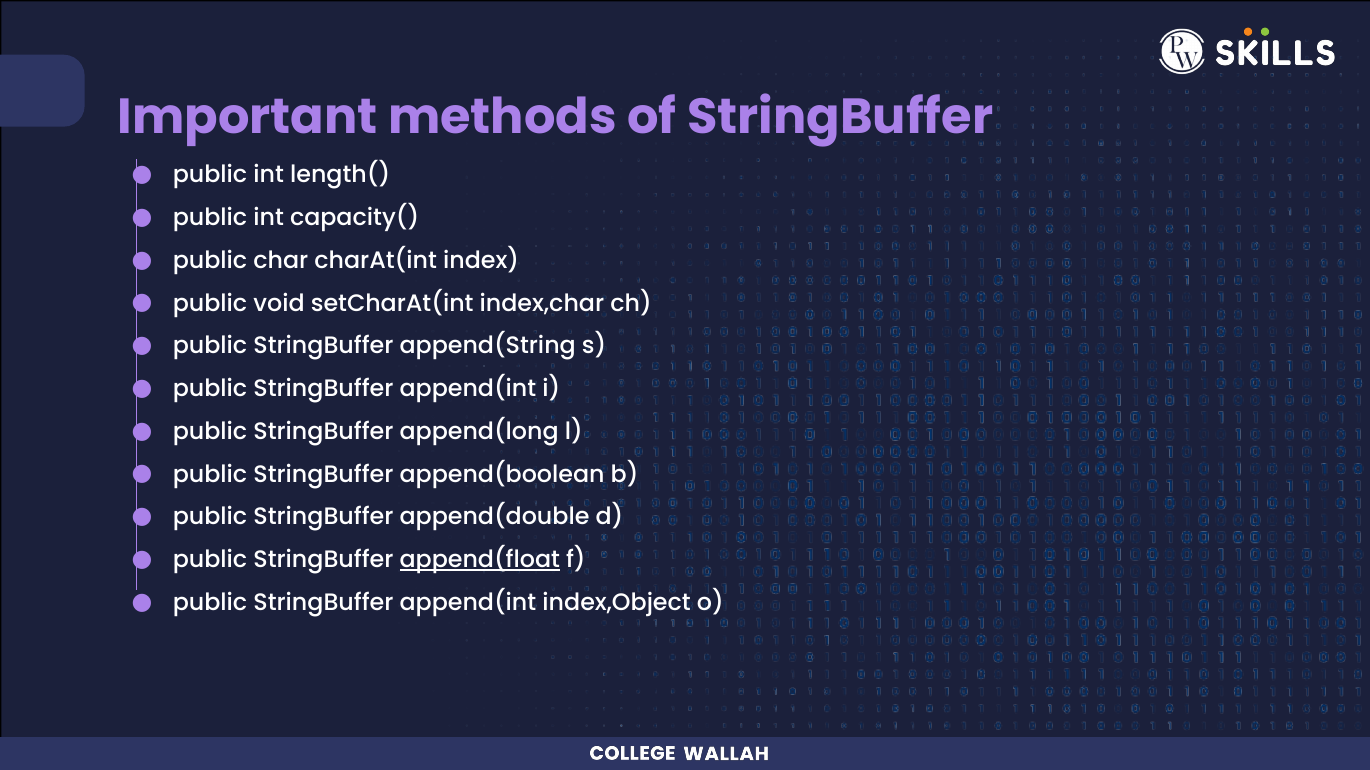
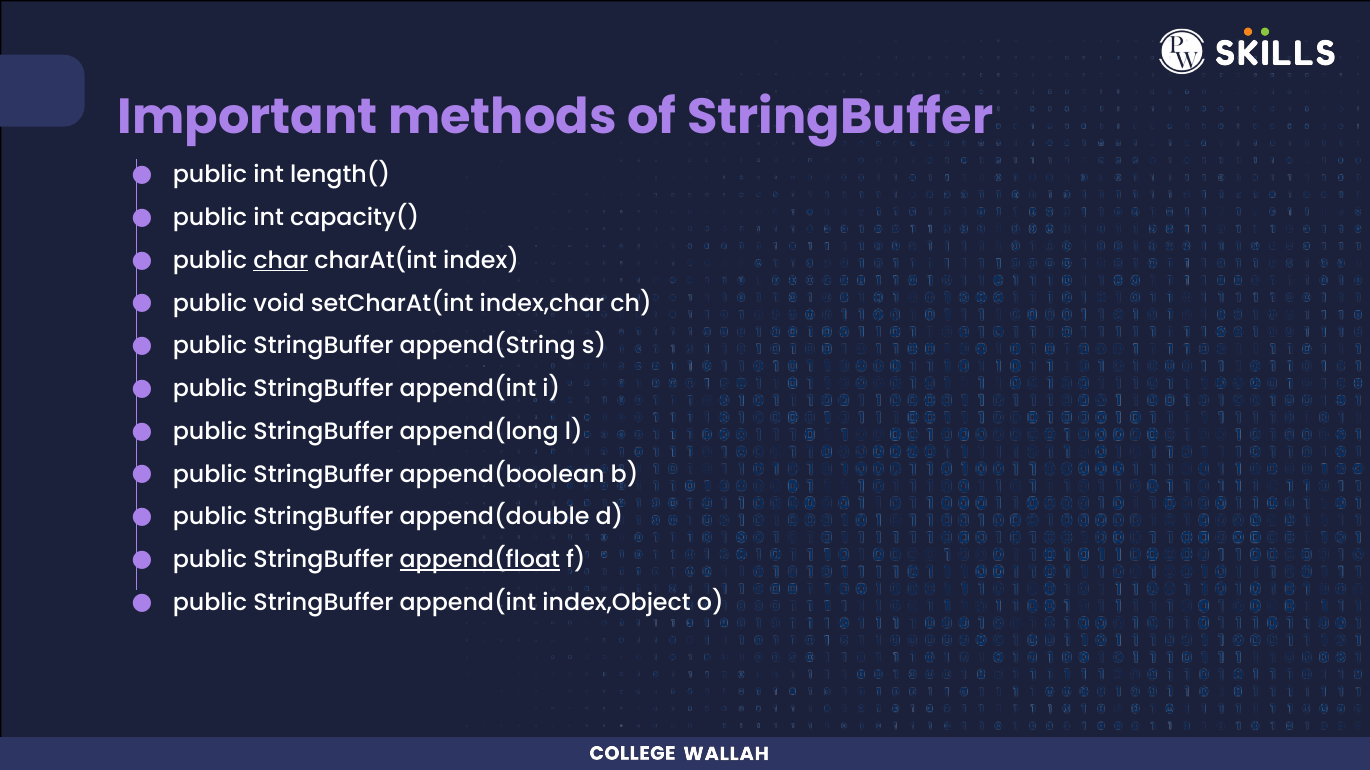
char underline: none -> present
